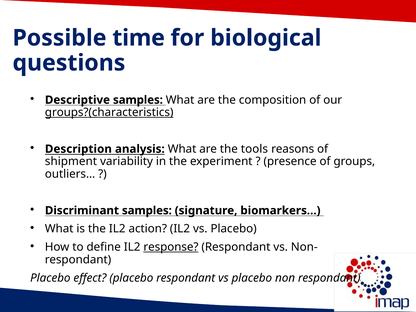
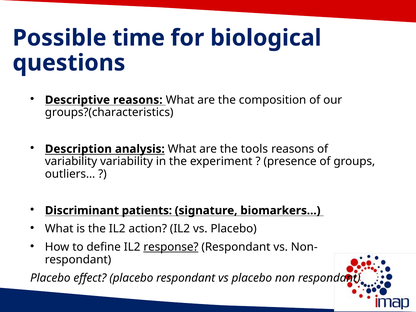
Descriptive samples: samples -> reasons
groups?(characteristics underline: present -> none
shipment at (71, 162): shipment -> variability
Discriminant samples: samples -> patients
